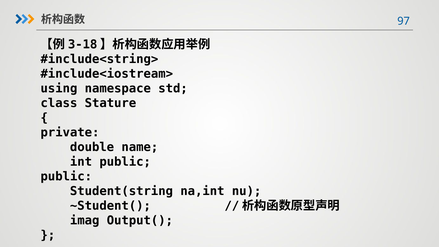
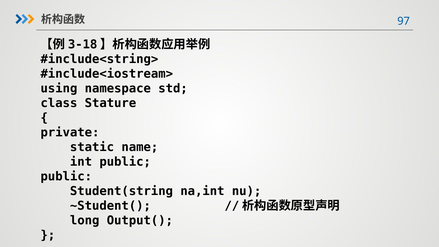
double: double -> static
imag: imag -> long
